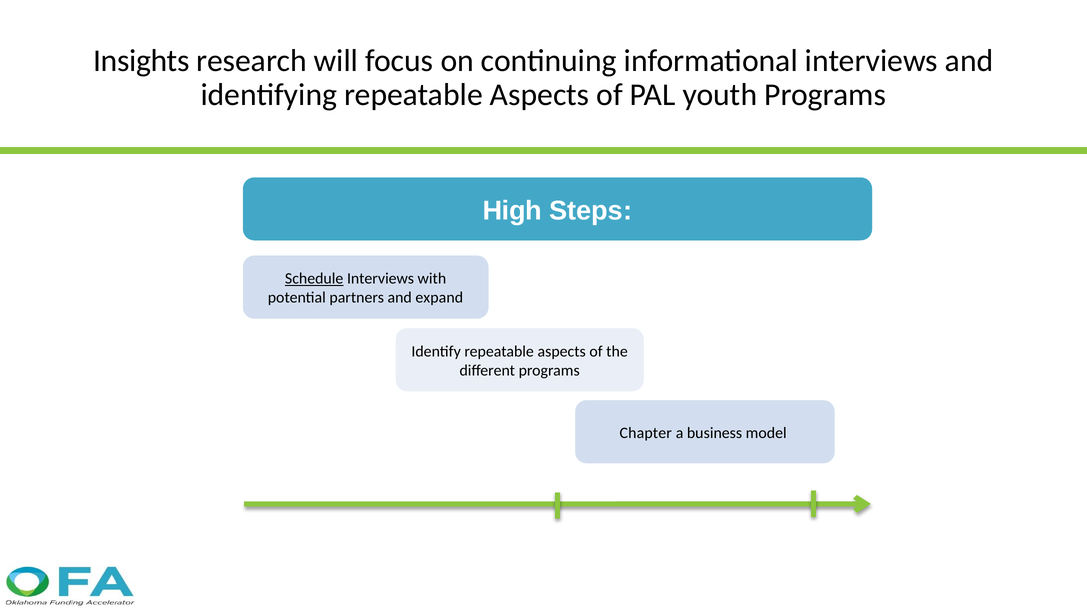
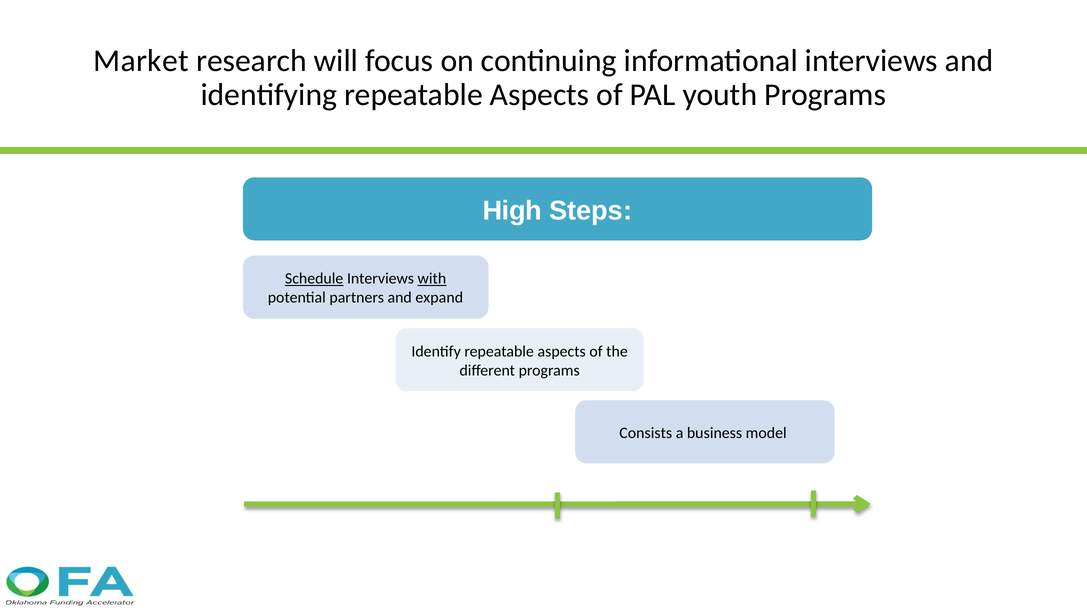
Insights: Insights -> Market
with underline: none -> present
Chapter: Chapter -> Consists
